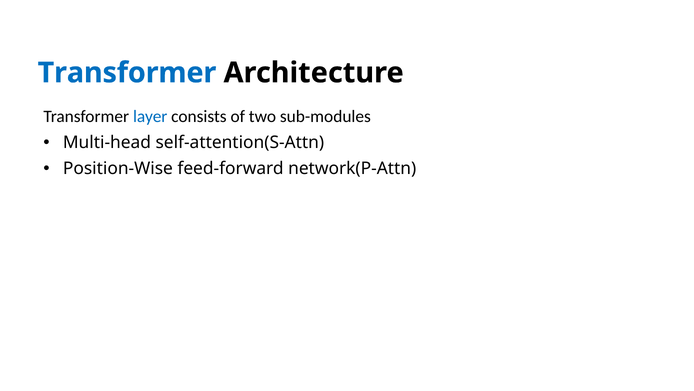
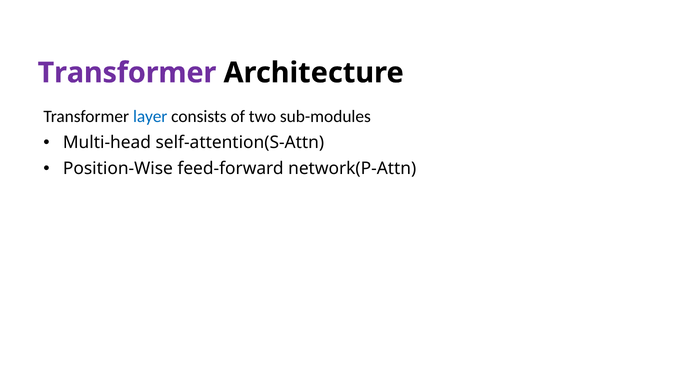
Transformer at (127, 73) colour: blue -> purple
